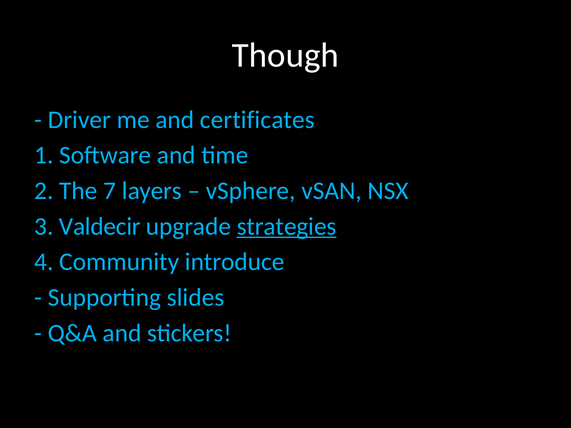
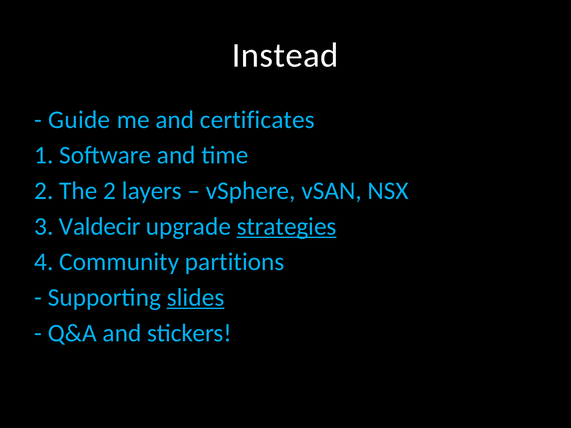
Though: Though -> Instead
Driver: Driver -> Guide
The 7: 7 -> 2
introduce: introduce -> partitions
slides underline: none -> present
